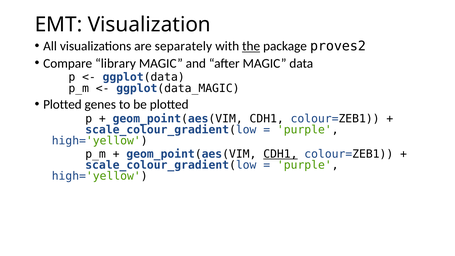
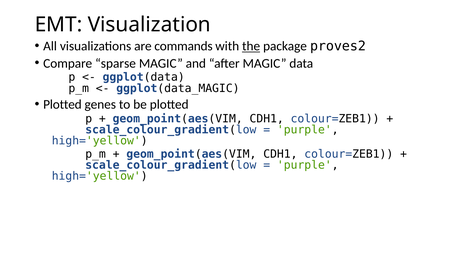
separately: separately -> commands
library: library -> sparse
CDH1 at (280, 154) underline: present -> none
